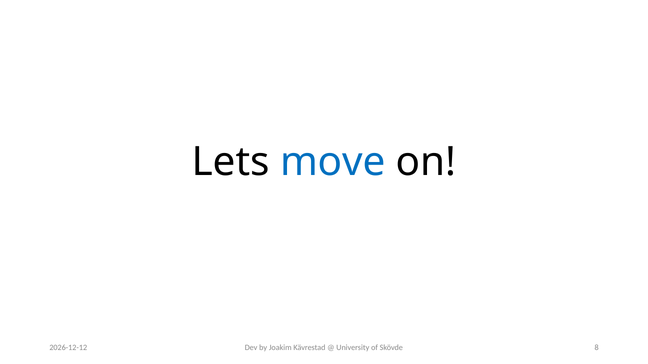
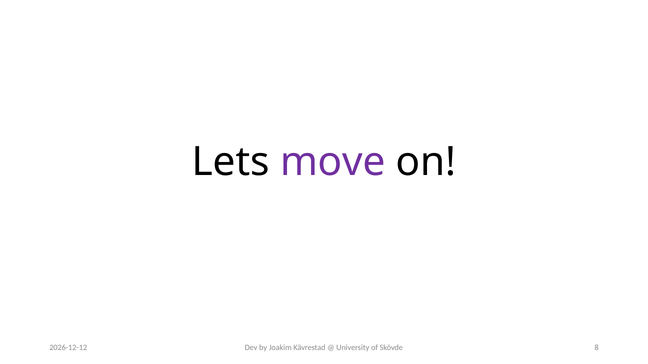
move colour: blue -> purple
